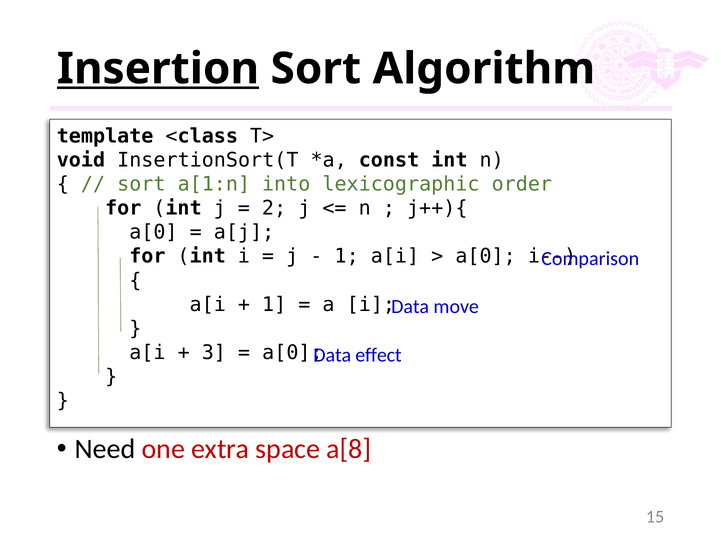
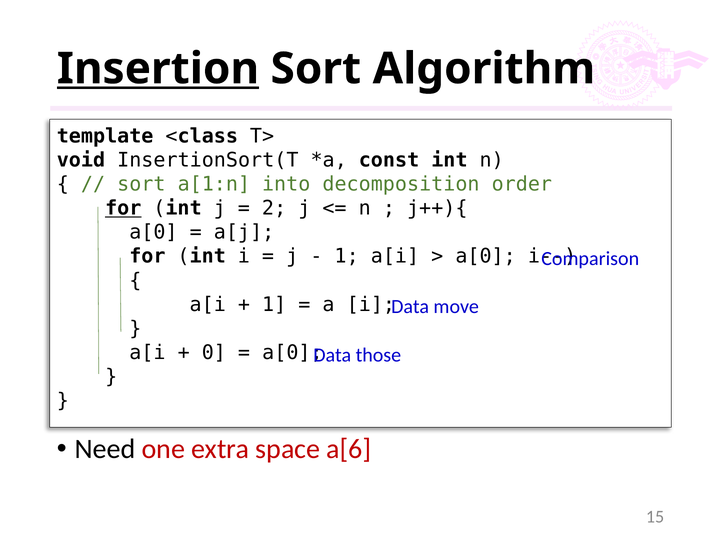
lexicographic: lexicographic -> decomposition
for at (123, 208) underline: none -> present
3: 3 -> 0
effect: effect -> those
a[8: a[8 -> a[6
